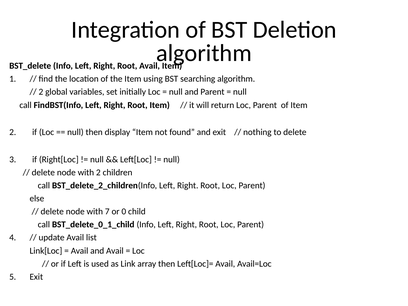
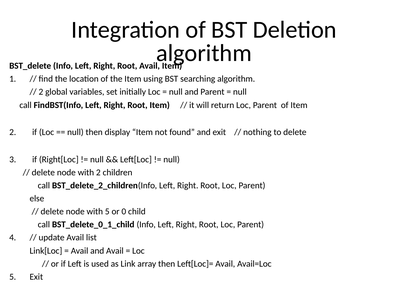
with 7: 7 -> 5
